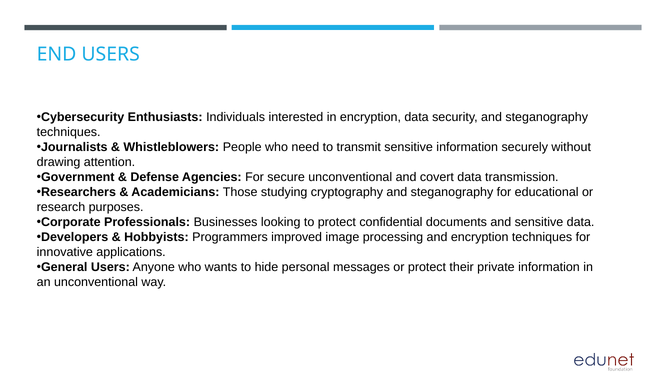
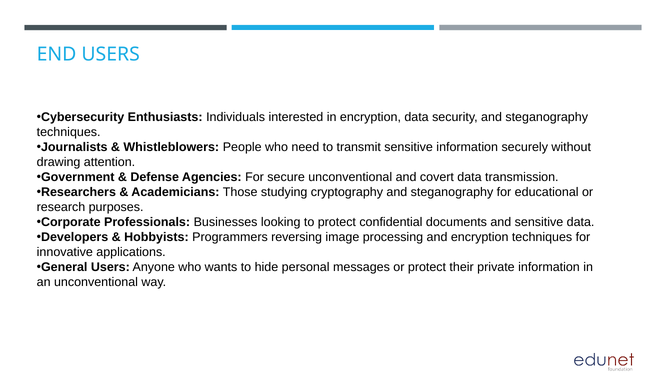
improved: improved -> reversing
